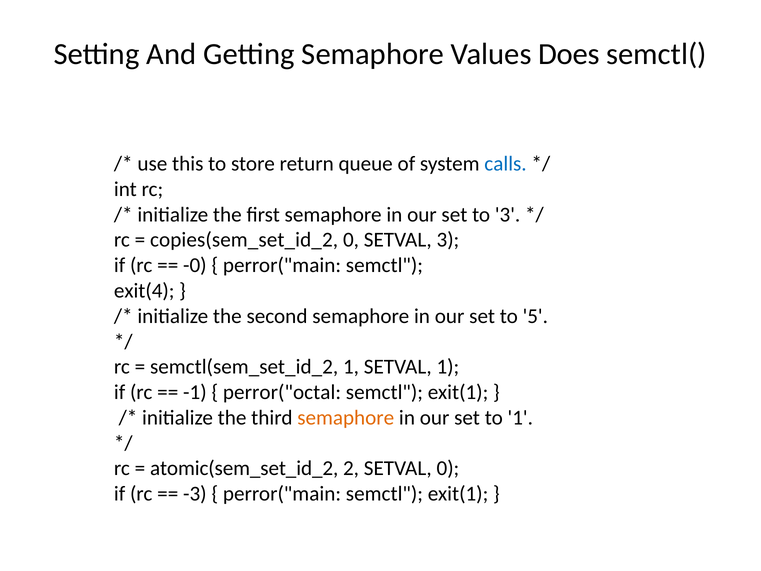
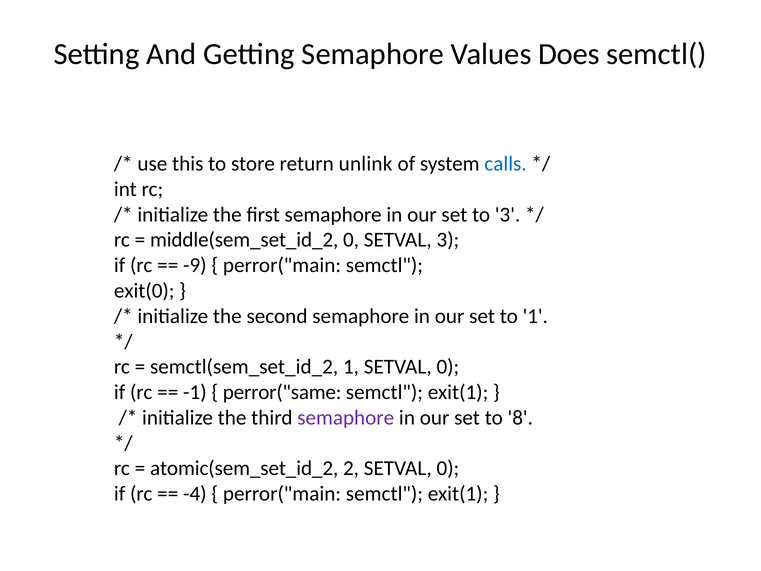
queue: queue -> unlink
copies(sem_set_id_2: copies(sem_set_id_2 -> middle(sem_set_id_2
-0: -0 -> -9
exit(4: exit(4 -> exit(0
to 5: 5 -> 1
1 SETVAL 1: 1 -> 0
perror("octal: perror("octal -> perror("same
semaphore at (346, 418) colour: orange -> purple
to 1: 1 -> 8
-3: -3 -> -4
